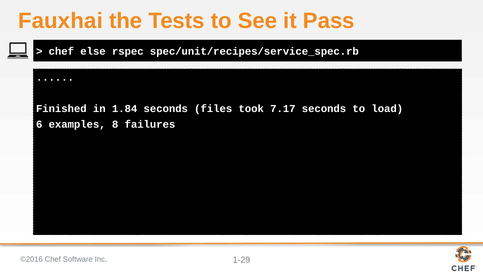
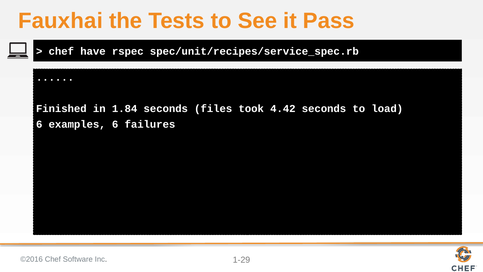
else: else -> have
7.17: 7.17 -> 4.42
examples 8: 8 -> 6
